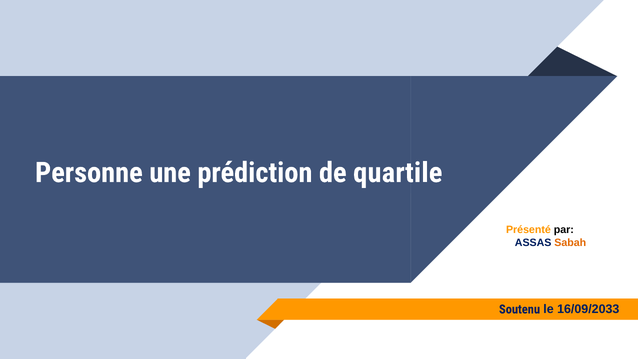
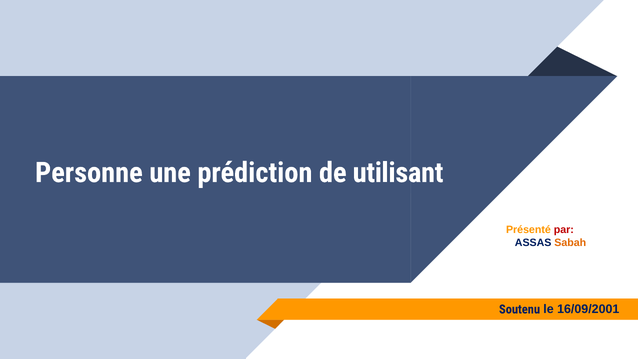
quartile: quartile -> utilisant
par colour: black -> red
16/09/2033: 16/09/2033 -> 16/09/2001
